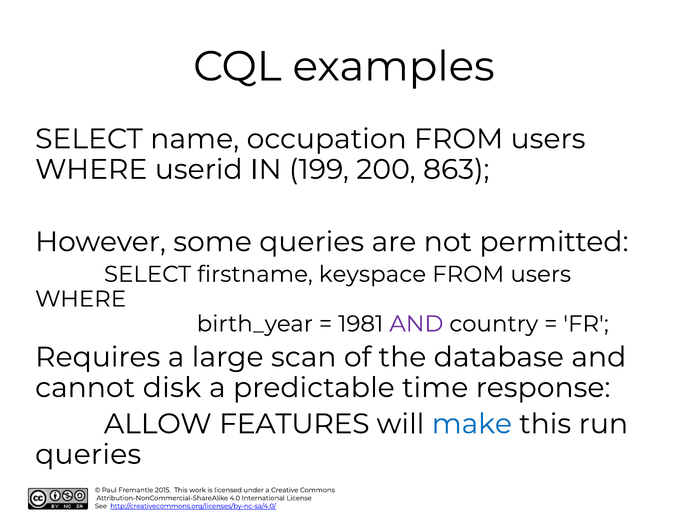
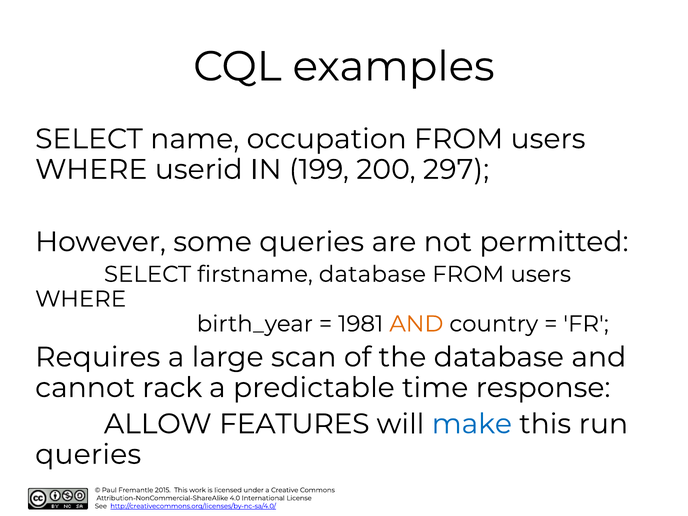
863: 863 -> 297
firstname keyspace: keyspace -> database
AND at (416, 324) colour: purple -> orange
disk: disk -> rack
